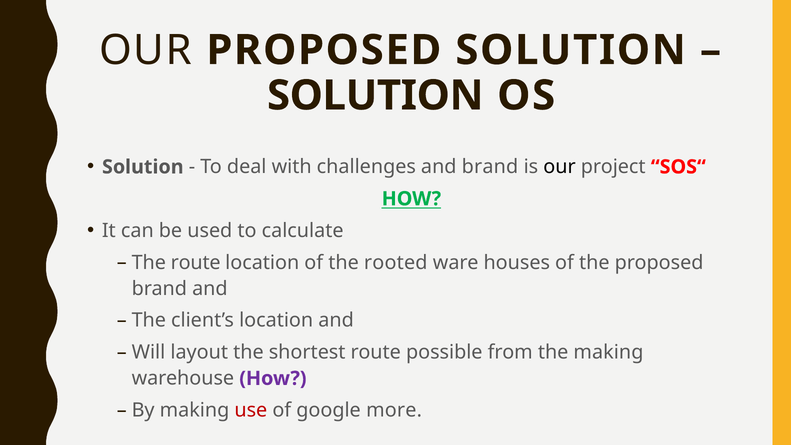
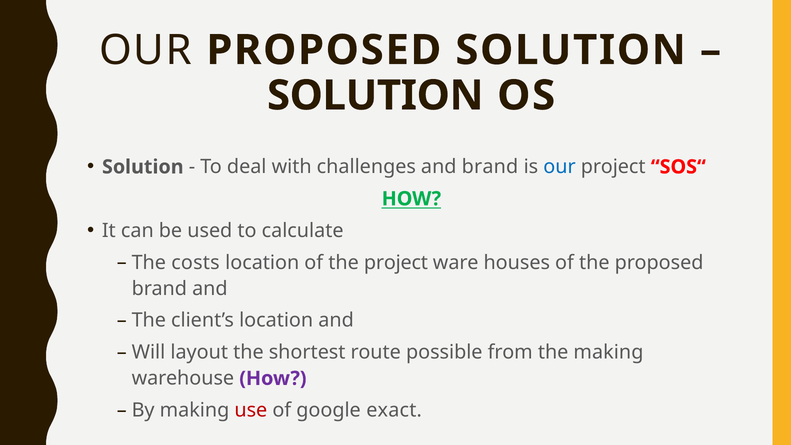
our at (560, 167) colour: black -> blue
The route: route -> costs
the rooted: rooted -> project
more: more -> exact
